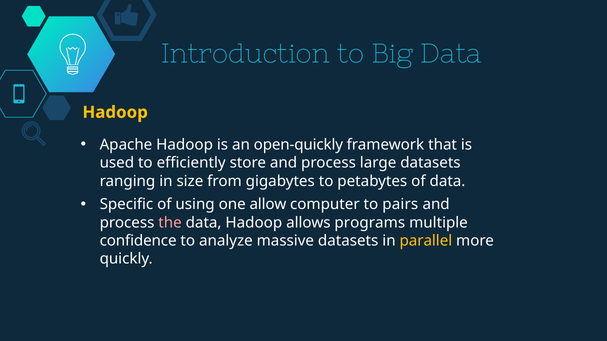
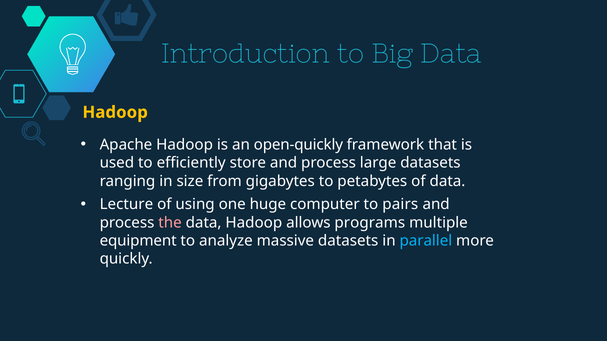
Specific: Specific -> Lecture
allow: allow -> huge
confidence: confidence -> equipment
parallel colour: yellow -> light blue
